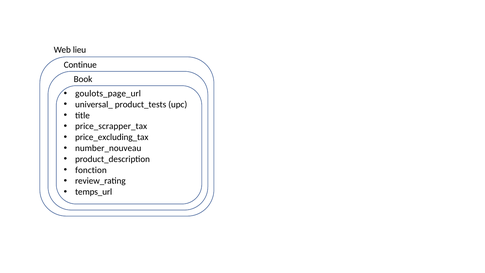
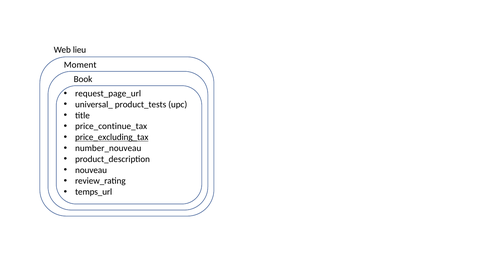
Continue: Continue -> Moment
goulots_page_url: goulots_page_url -> request_page_url
price_scrapper_tax: price_scrapper_tax -> price_continue_tax
price_excluding_tax underline: none -> present
fonction: fonction -> nouveau
